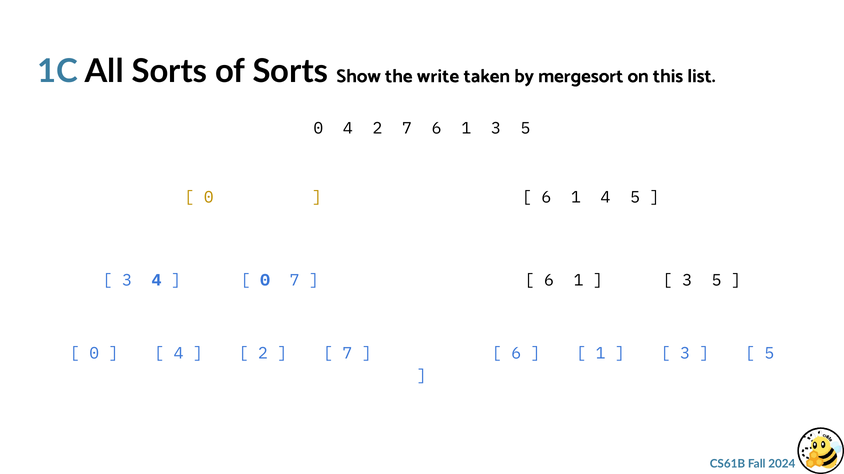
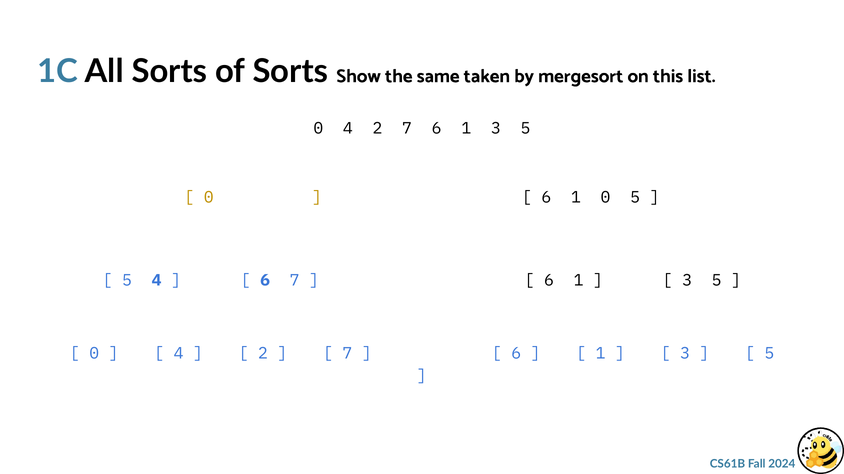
write: write -> same
1 4: 4 -> 0
3 at (127, 281): 3 -> 5
0 at (265, 281): 0 -> 6
